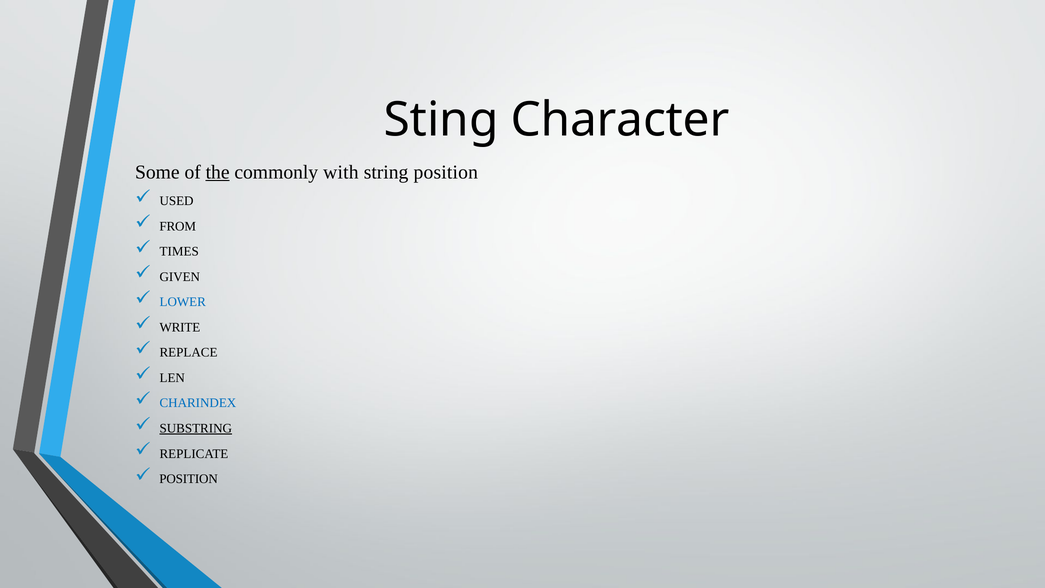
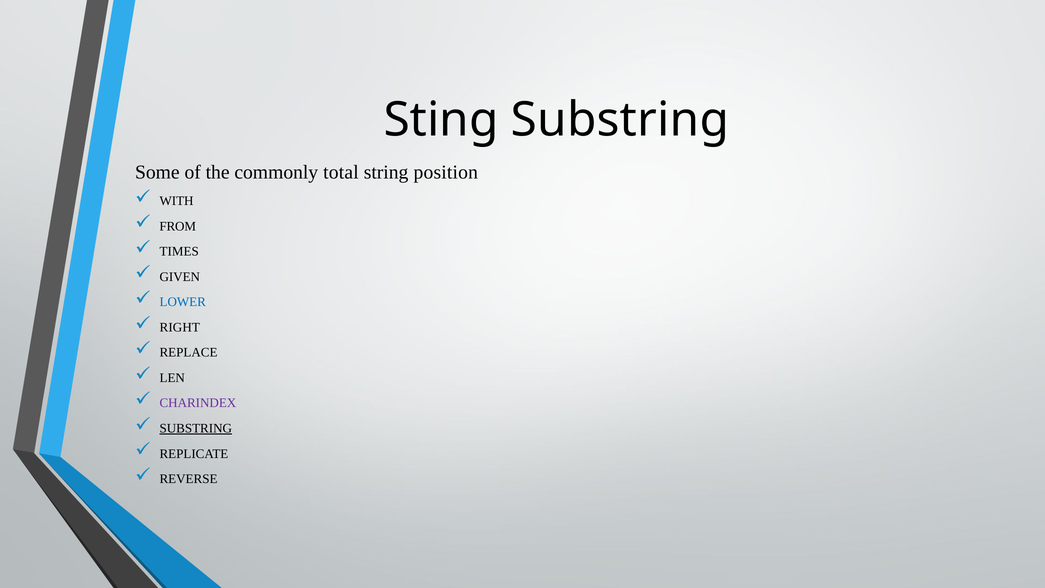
Sting Character: Character -> Substring
the underline: present -> none
with: with -> total
USED: USED -> WITH
WRITE: WRITE -> RIGHT
CHARINDEX colour: blue -> purple
POSITION at (189, 479): POSITION -> REVERSE
